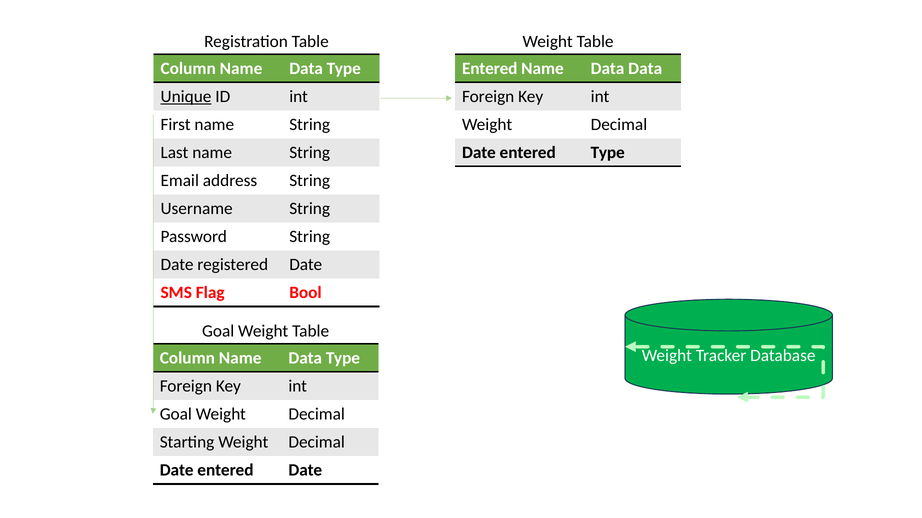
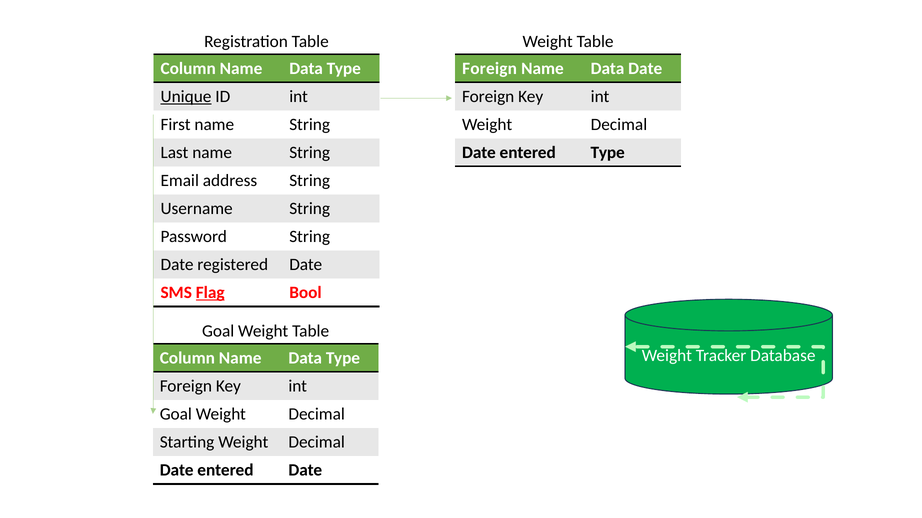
Entered at (490, 69): Entered -> Foreign
Data Data: Data -> Date
Flag underline: none -> present
